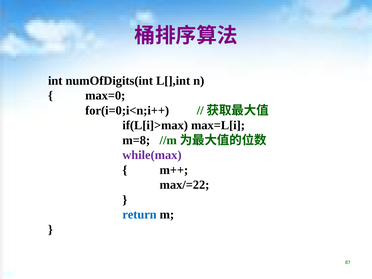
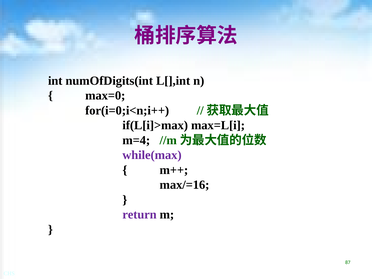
m=8: m=8 -> m=4
max/=22: max/=22 -> max/=16
return colour: blue -> purple
